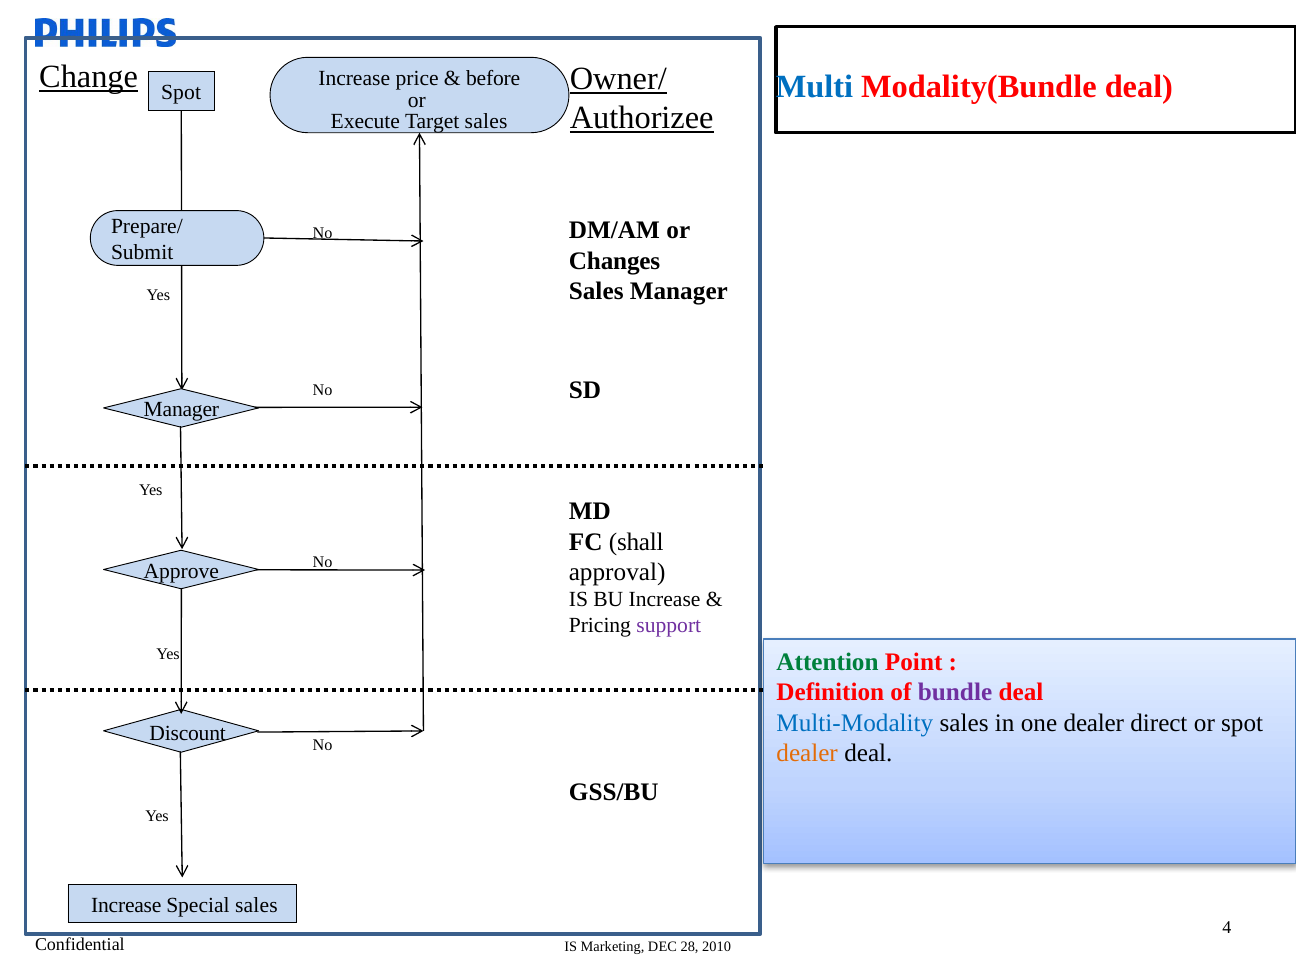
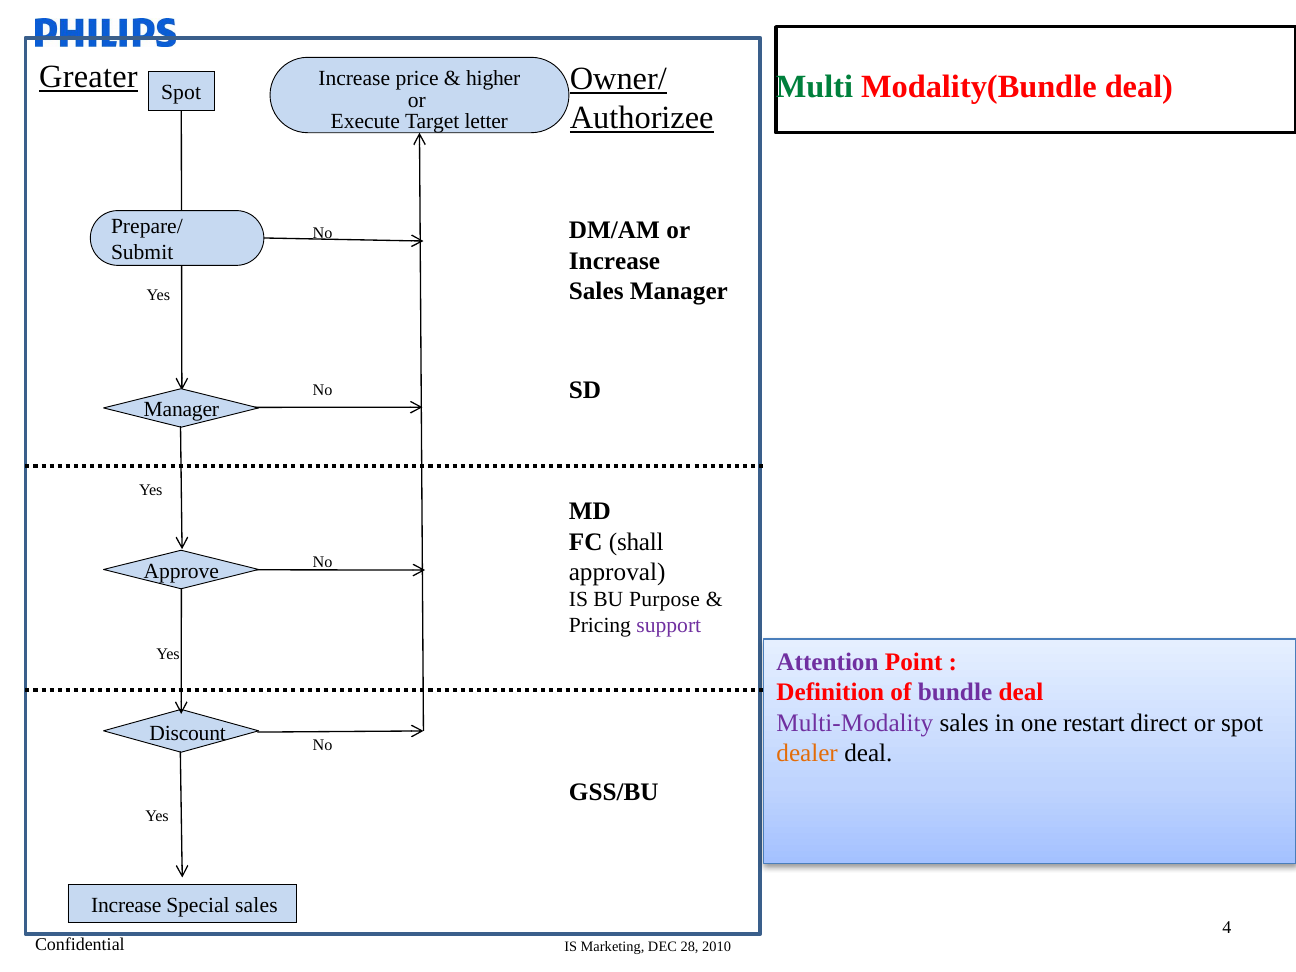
Change: Change -> Greater
before: before -> higher
Multi colour: blue -> green
Target sales: sales -> letter
Changes at (615, 261): Changes -> Increase
BU Increase: Increase -> Purpose
Attention colour: green -> purple
Multi-Modality colour: blue -> purple
one dealer: dealer -> restart
